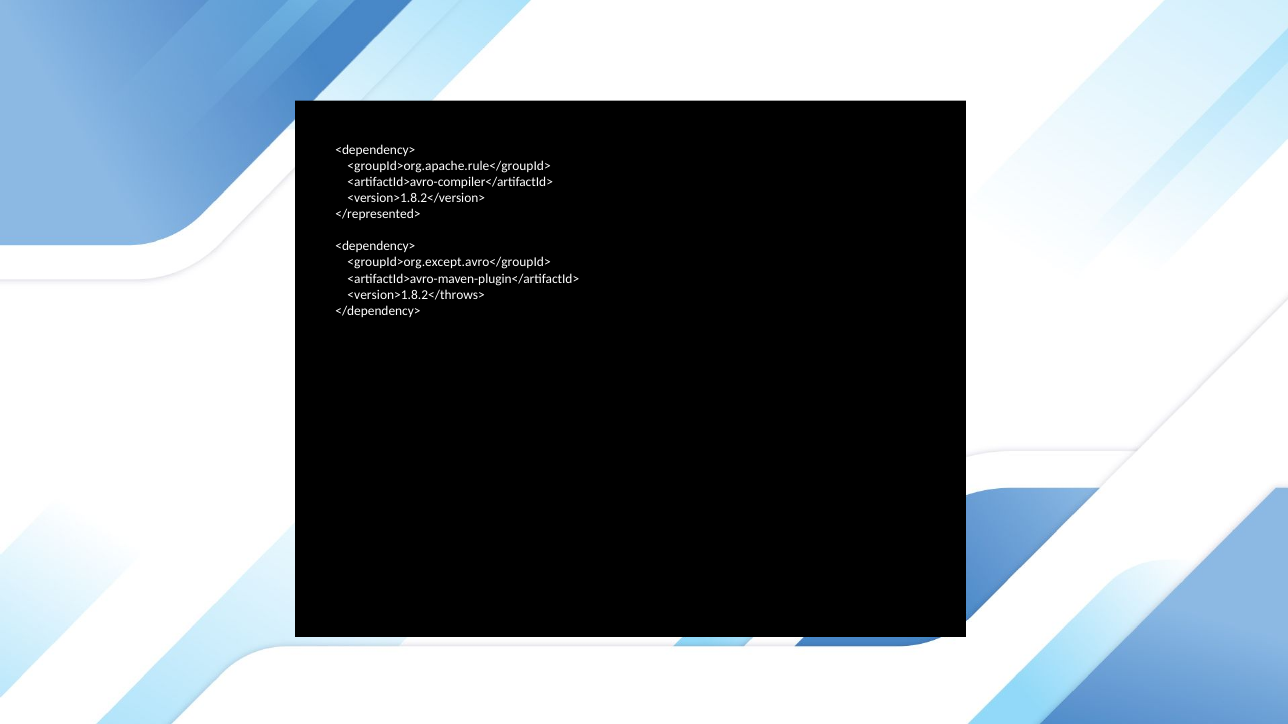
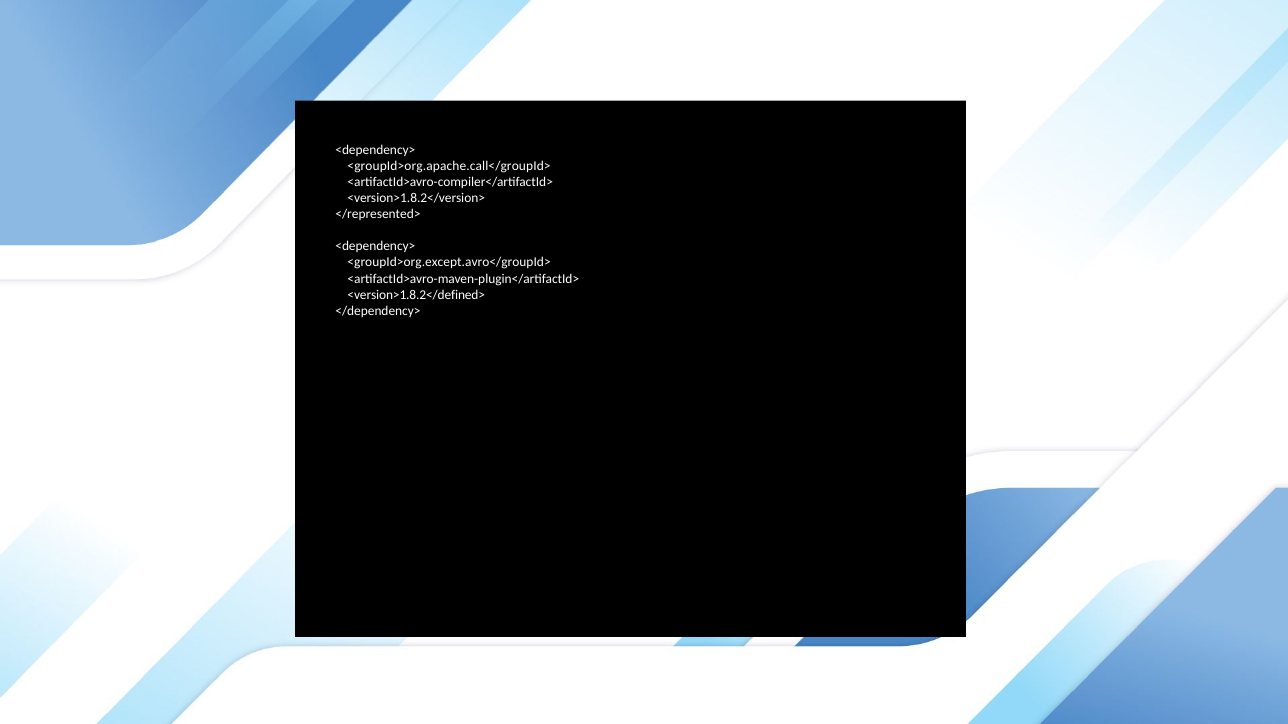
<groupId>org.apache.rule</groupId>: <groupId>org.apache.rule</groupId> -> <groupId>org.apache.call</groupId>
<version>1.8.2</throws>: <version>1.8.2</throws> -> <version>1.8.2</defined>
